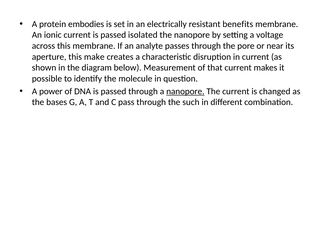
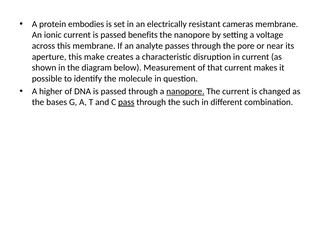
benefits: benefits -> cameras
isolated: isolated -> benefits
power: power -> higher
pass underline: none -> present
